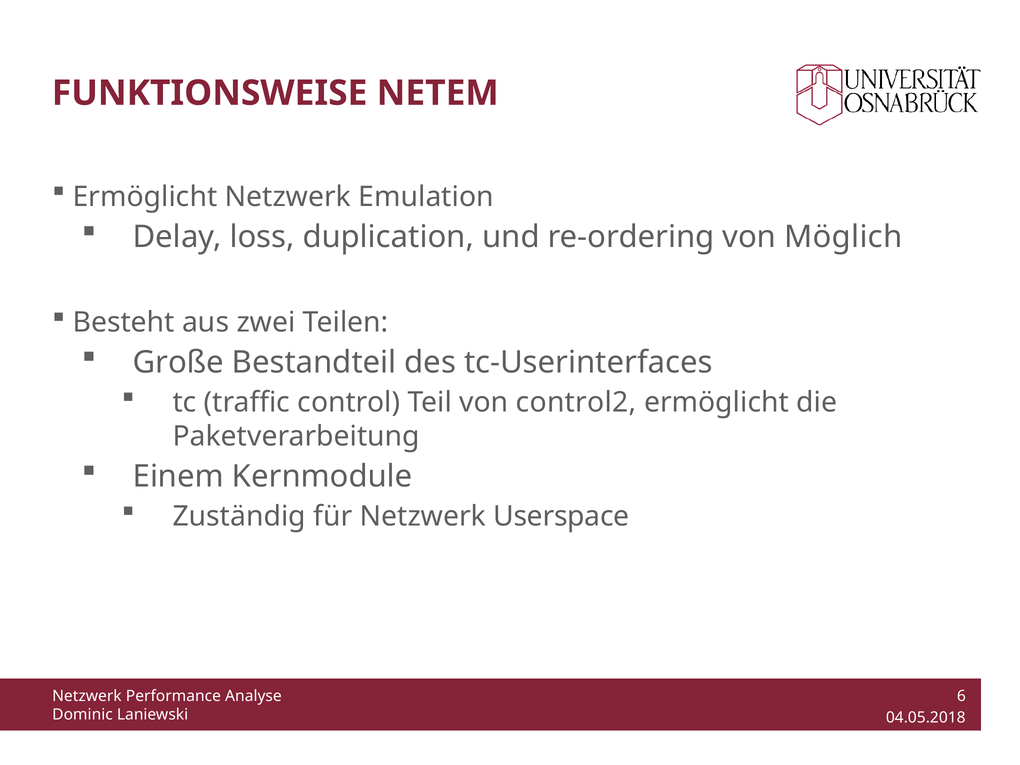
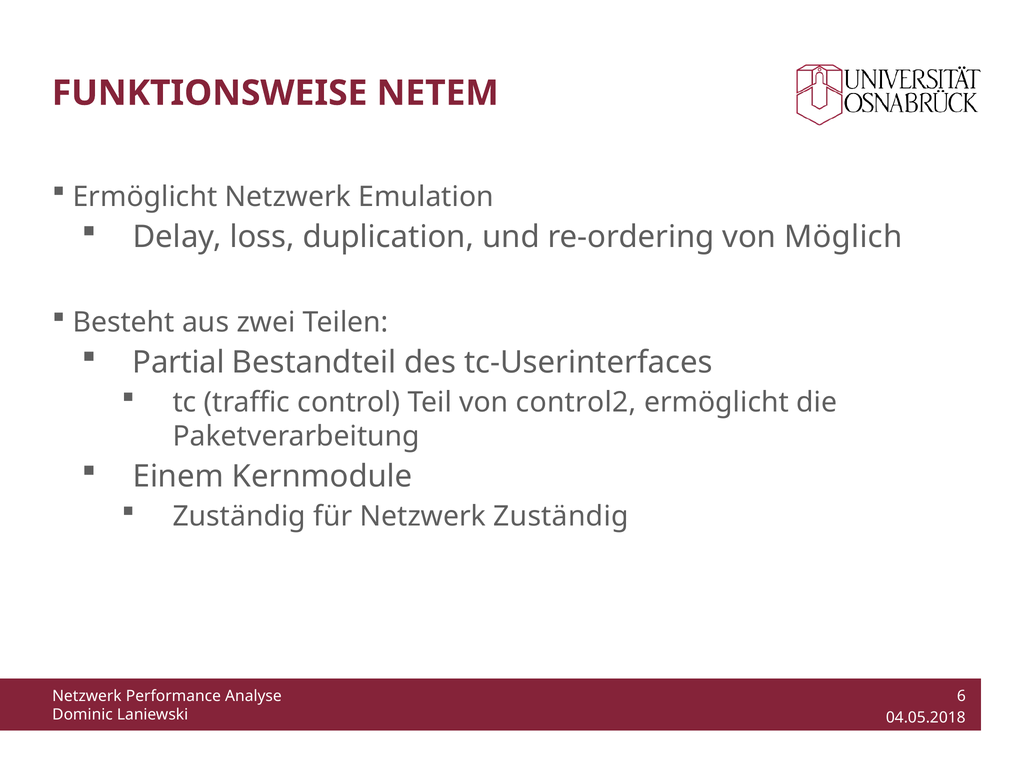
Große: Große -> Partial
Netzwerk Userspace: Userspace -> Zuständig
